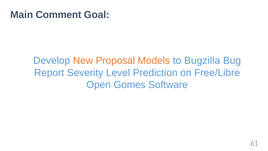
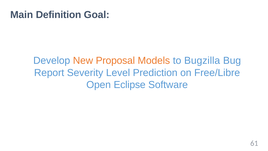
Comment: Comment -> Definition
Gomes: Gomes -> Eclipse
